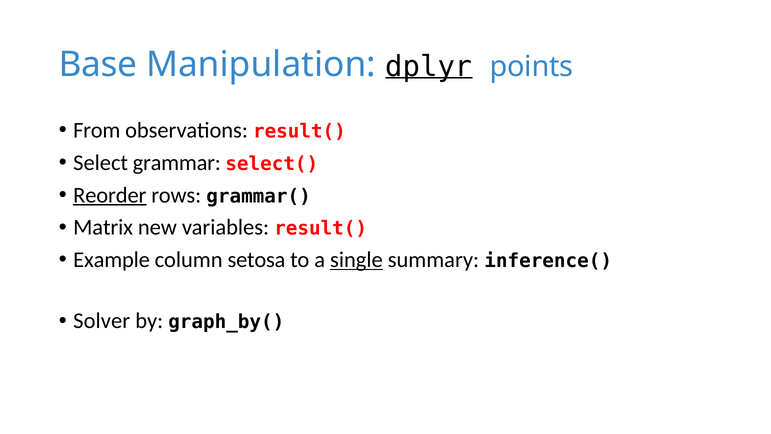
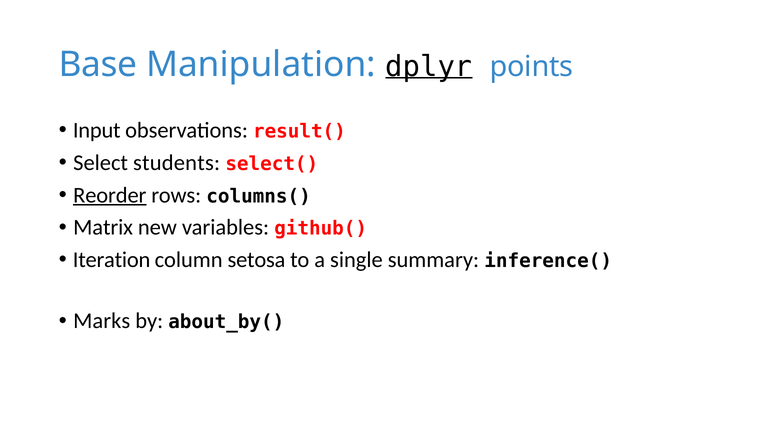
From: From -> Input
grammar: grammar -> students
grammar(: grammar( -> columns(
variables result(: result( -> github(
Example: Example -> Iteration
single underline: present -> none
Solver: Solver -> Marks
graph_by(: graph_by( -> about_by(
